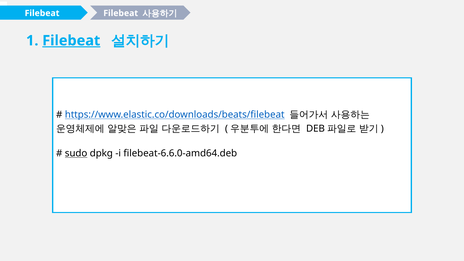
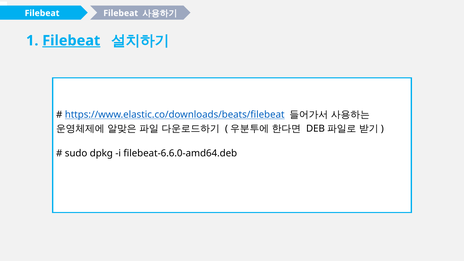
sudo underline: present -> none
